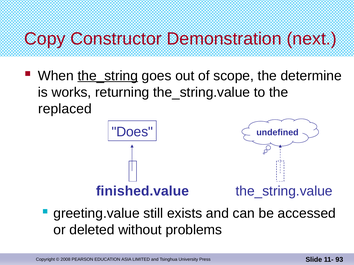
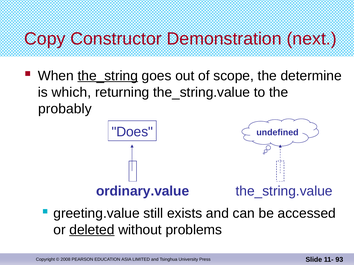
works: works -> which
replaced: replaced -> probably
finished.value: finished.value -> ordinary.value
deleted underline: none -> present
